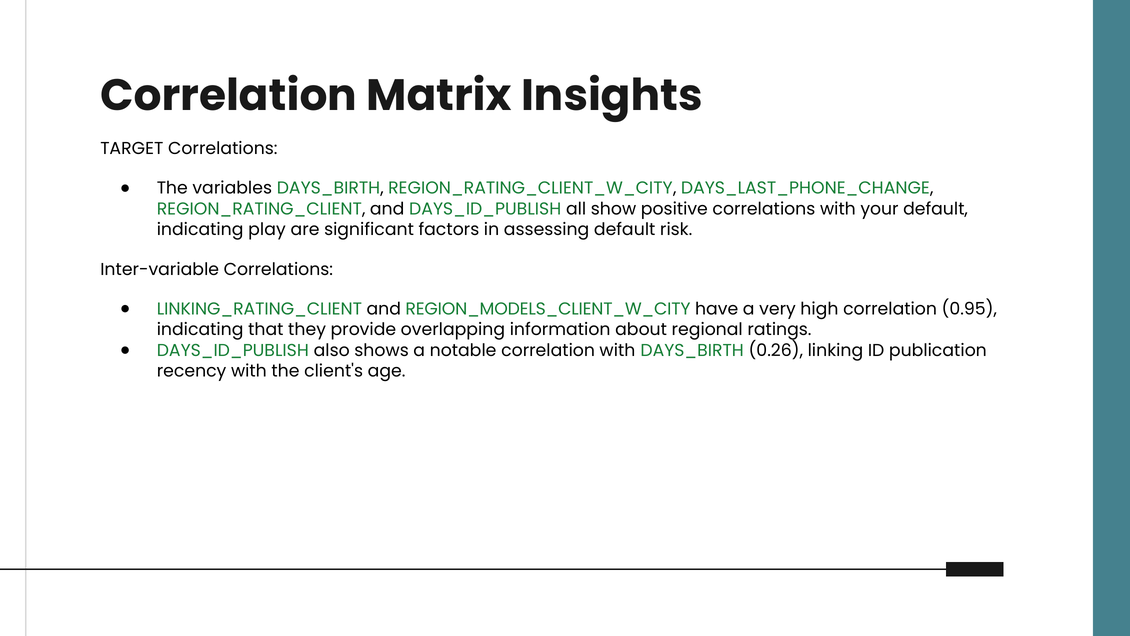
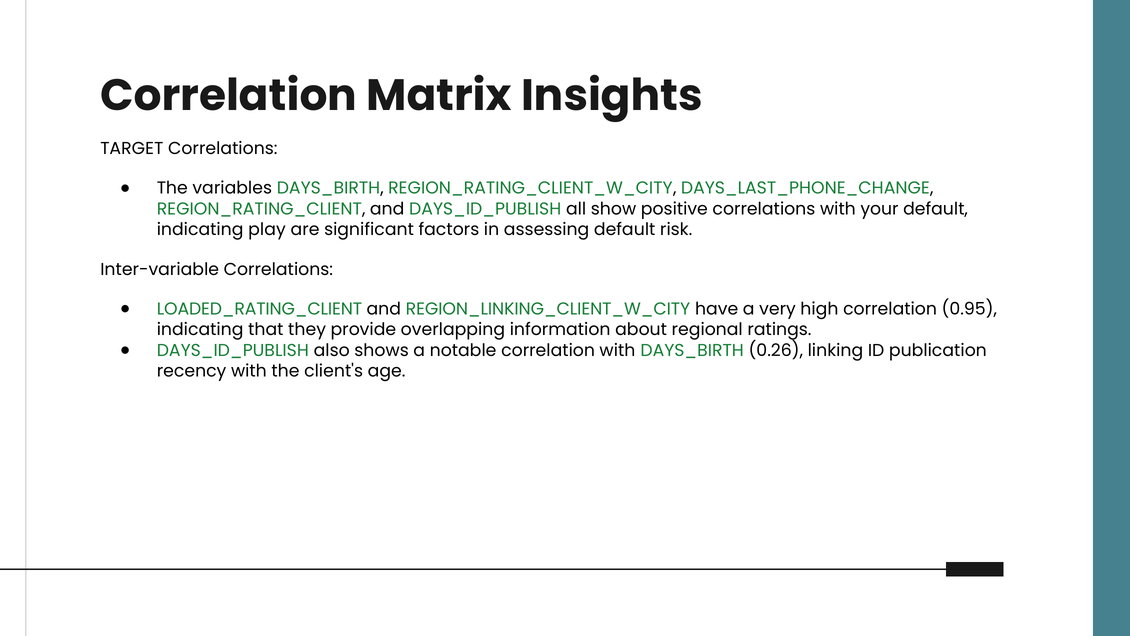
LINKING_RATING_CLIENT: LINKING_RATING_CLIENT -> LOADED_RATING_CLIENT
REGION_MODELS_CLIENT_W_CITY: REGION_MODELS_CLIENT_W_CITY -> REGION_LINKING_CLIENT_W_CITY
